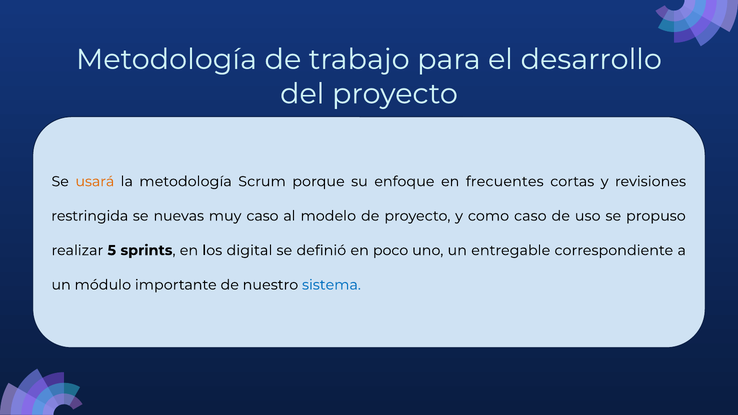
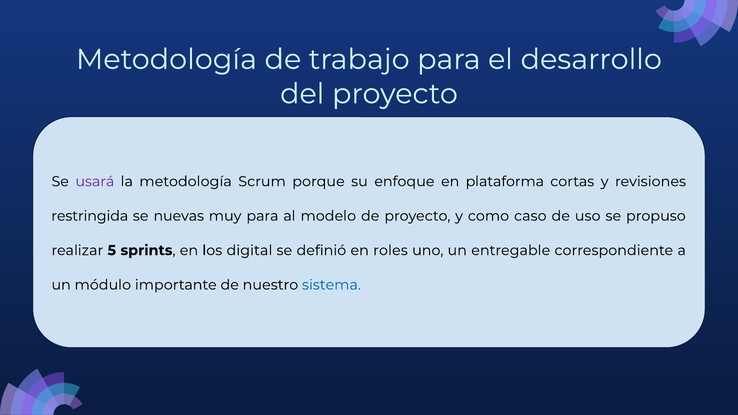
usará colour: orange -> purple
frecuentes: frecuentes -> plataforma
muy caso: caso -> para
poco: poco -> roles
